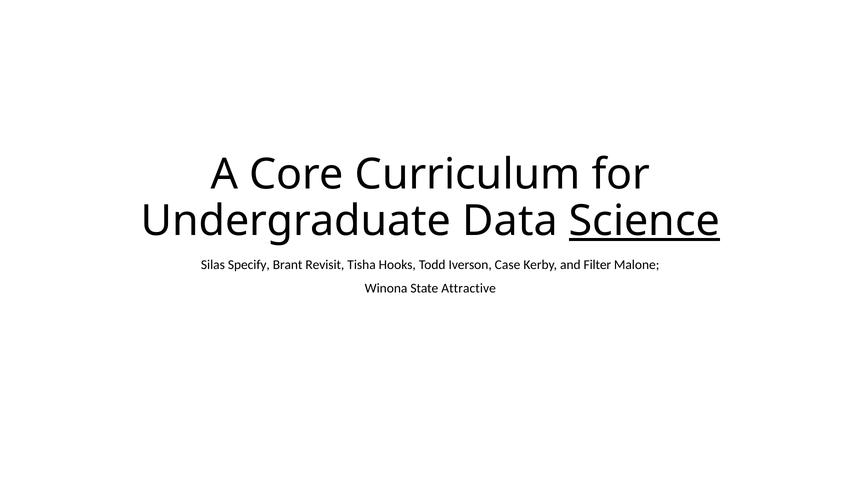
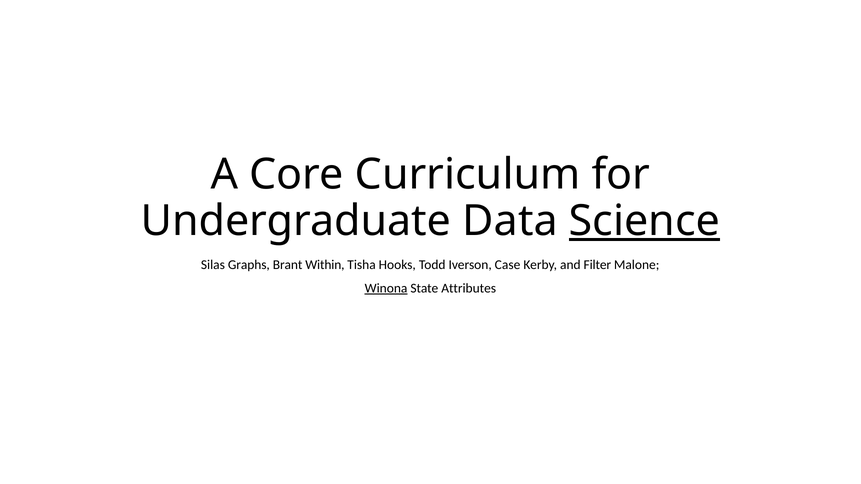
Specify: Specify -> Graphs
Revisit: Revisit -> Within
Winona underline: none -> present
Attractive: Attractive -> Attributes
